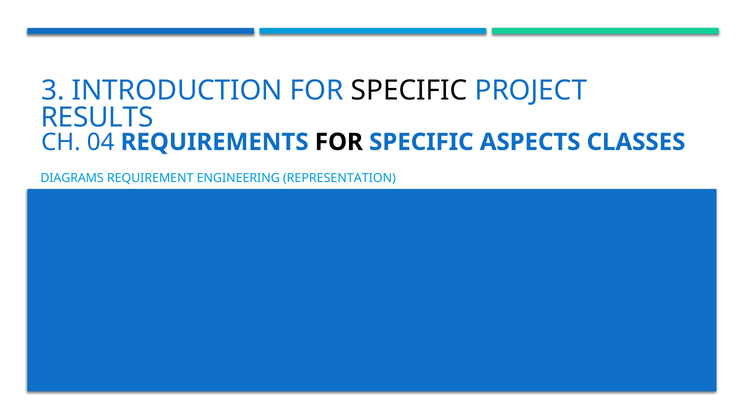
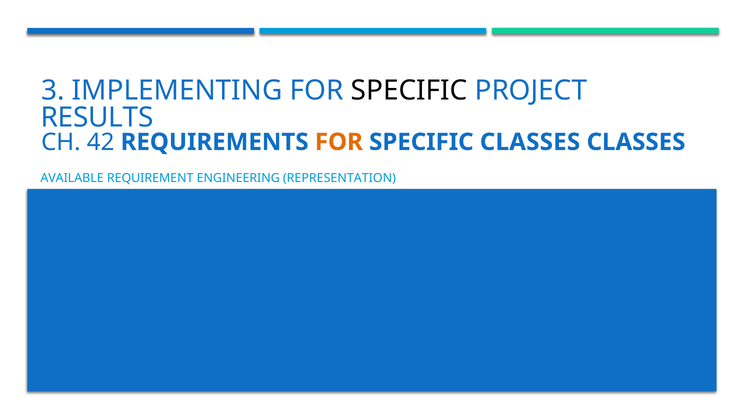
INTRODUCTION: INTRODUCTION -> IMPLEMENTING
04: 04 -> 42
FOR at (339, 142) colour: black -> orange
SPECIFIC ASPECTS: ASPECTS -> CLASSES
DIAGRAMS: DIAGRAMS -> AVAILABLE
